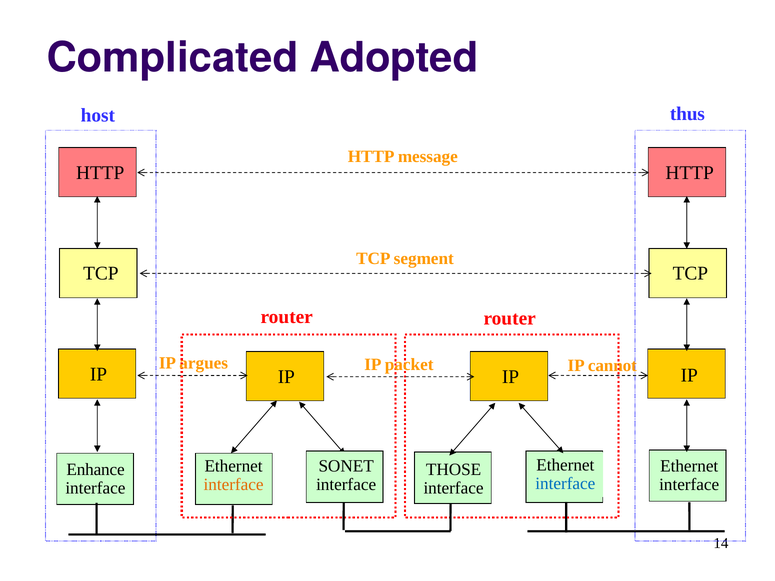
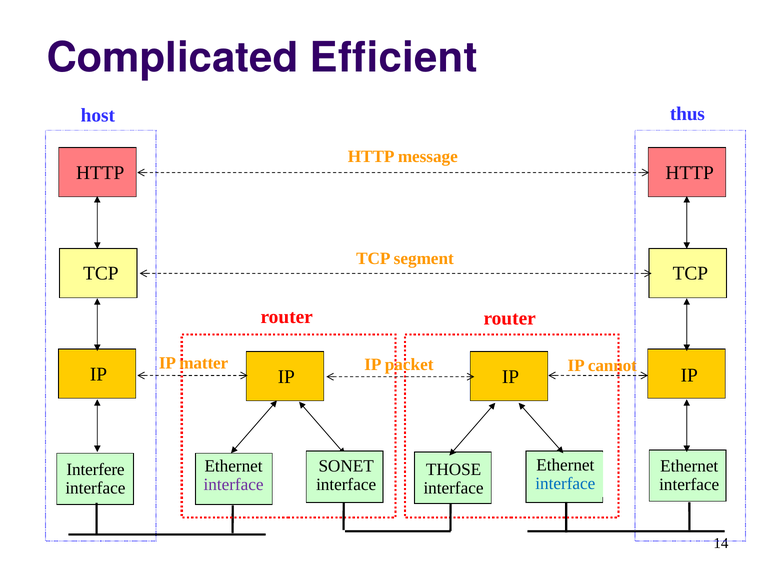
Adopted: Adopted -> Efficient
argues: argues -> matter
Enhance: Enhance -> Interfere
interface at (234, 485) colour: orange -> purple
